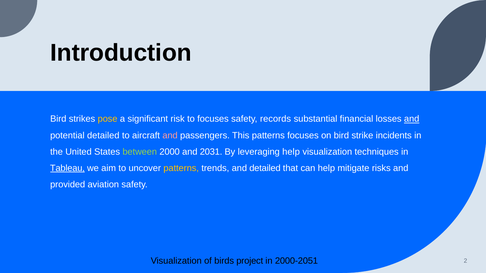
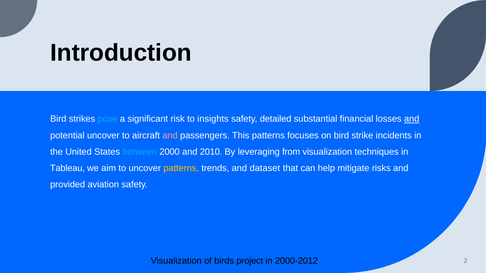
pose colour: yellow -> light blue
to focuses: focuses -> insights
records: records -> detailed
potential detailed: detailed -> uncover
between colour: light green -> light blue
2031: 2031 -> 2010
leveraging help: help -> from
Tableau underline: present -> none
and detailed: detailed -> dataset
2000-2051: 2000-2051 -> 2000-2012
